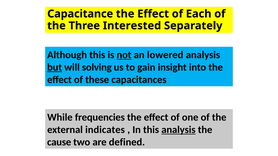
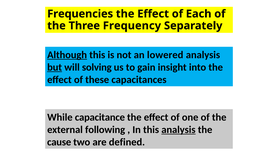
Capacitance: Capacitance -> Frequencies
Interested: Interested -> Frequency
Although underline: none -> present
not underline: present -> none
frequencies: frequencies -> capacitance
indicates: indicates -> following
